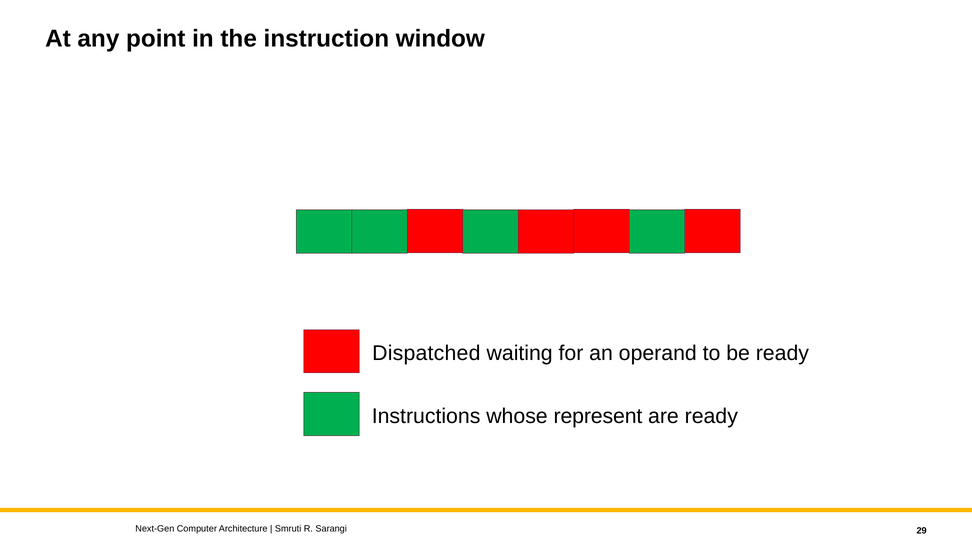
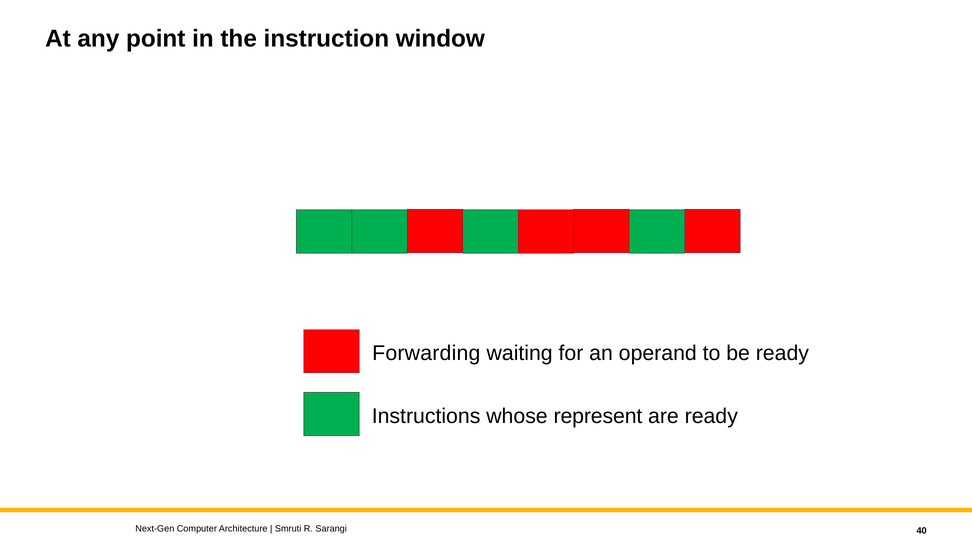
Dispatched: Dispatched -> Forwarding
29: 29 -> 40
